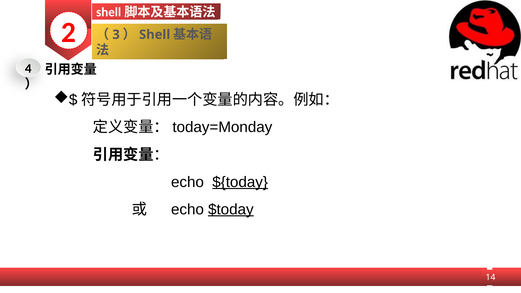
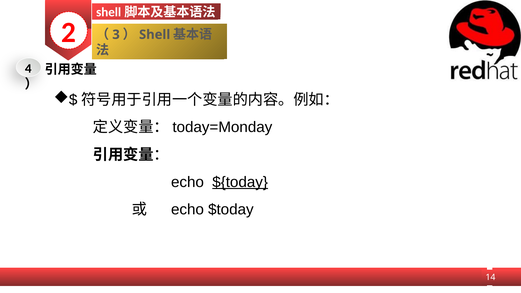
$today underline: present -> none
